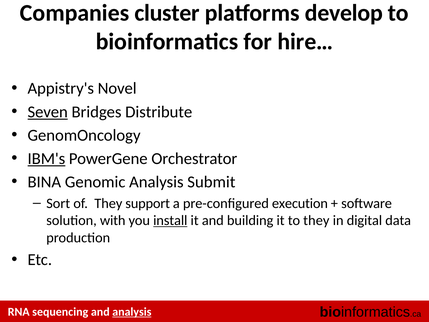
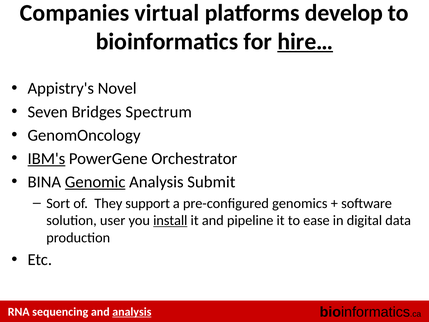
cluster: cluster -> virtual
hire… underline: none -> present
Seven underline: present -> none
Distribute: Distribute -> Spectrum
Genomic underline: none -> present
execution: execution -> genomics
with: with -> user
building: building -> pipeline
to they: they -> ease
